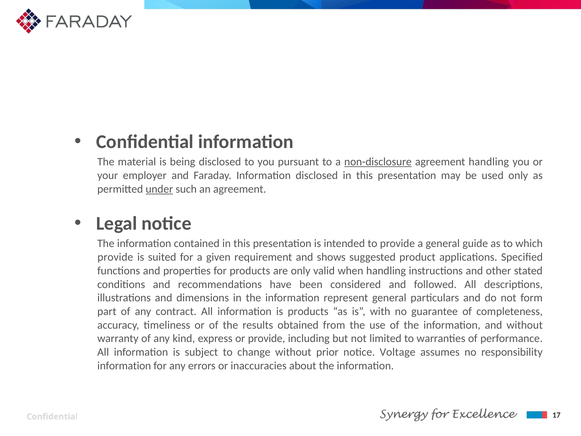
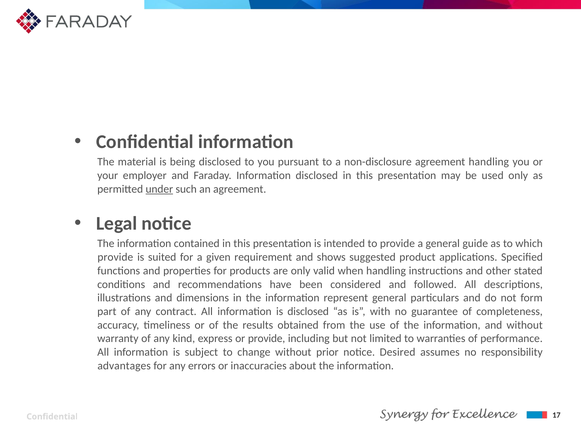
non-disclosure underline: present -> none
is products: products -> disclosed
Voltage: Voltage -> Desired
information at (124, 366): information -> advantages
